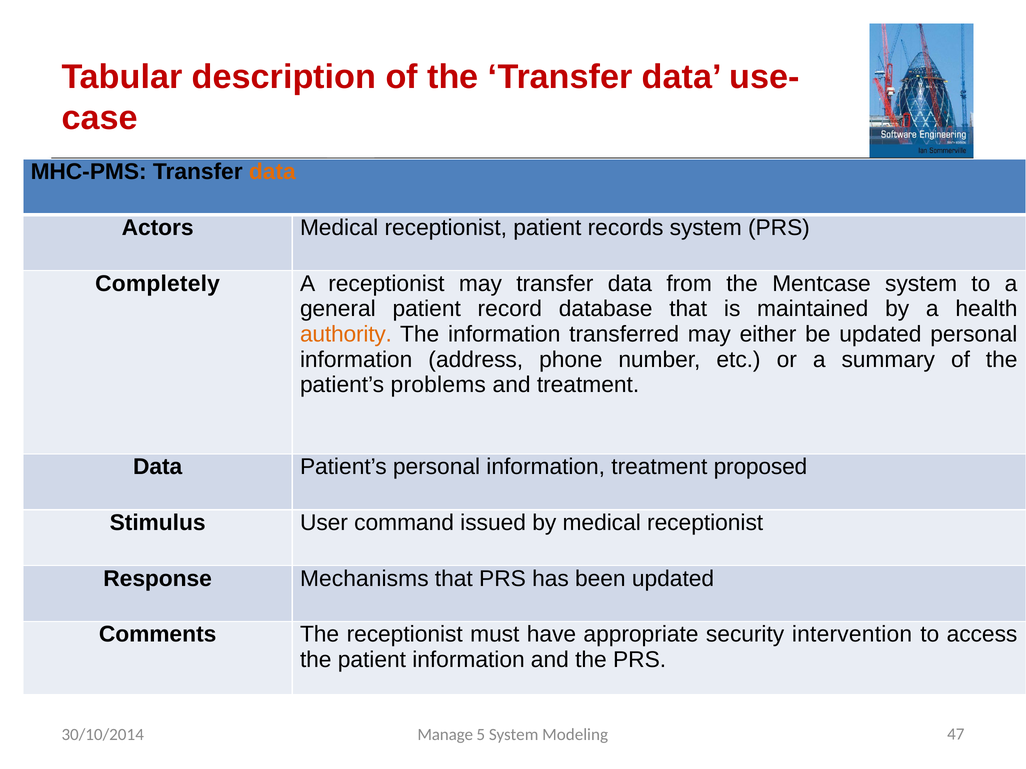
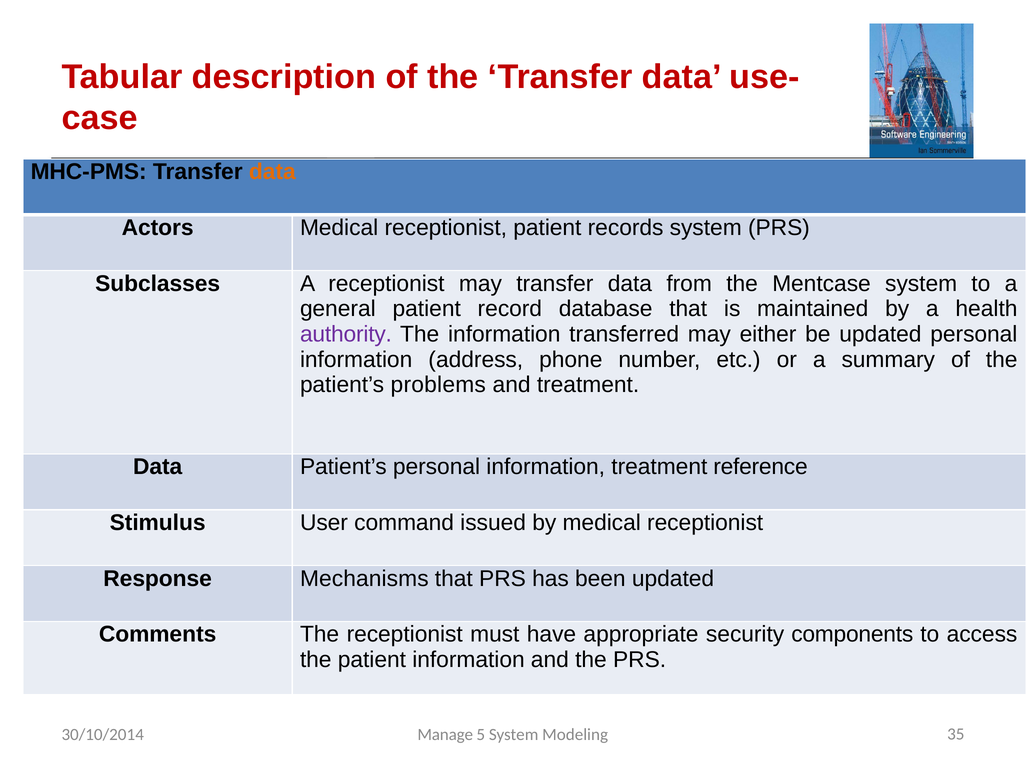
Completely: Completely -> Subclasses
authority colour: orange -> purple
proposed: proposed -> reference
intervention: intervention -> components
47: 47 -> 35
